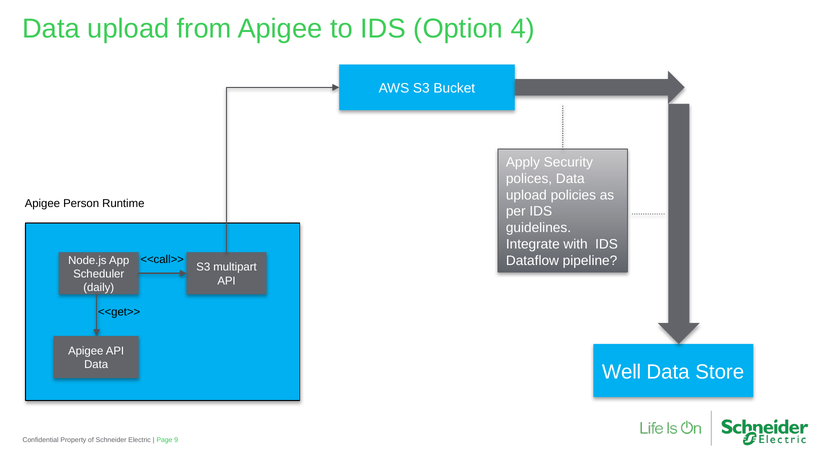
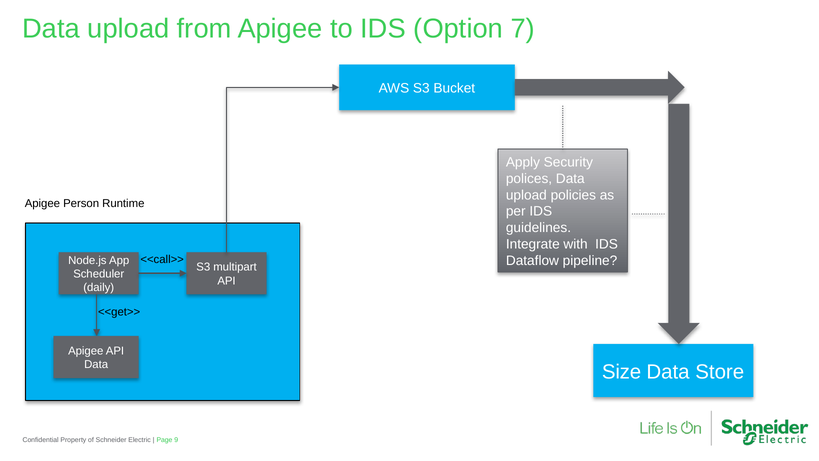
4: 4 -> 7
Well: Well -> Size
